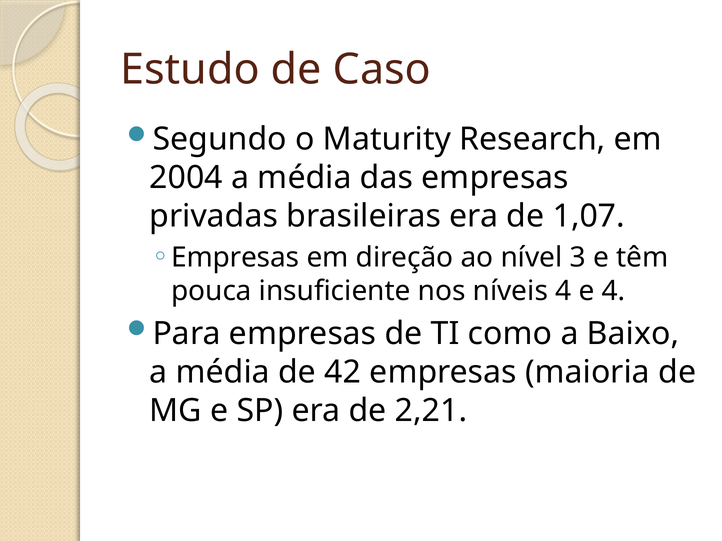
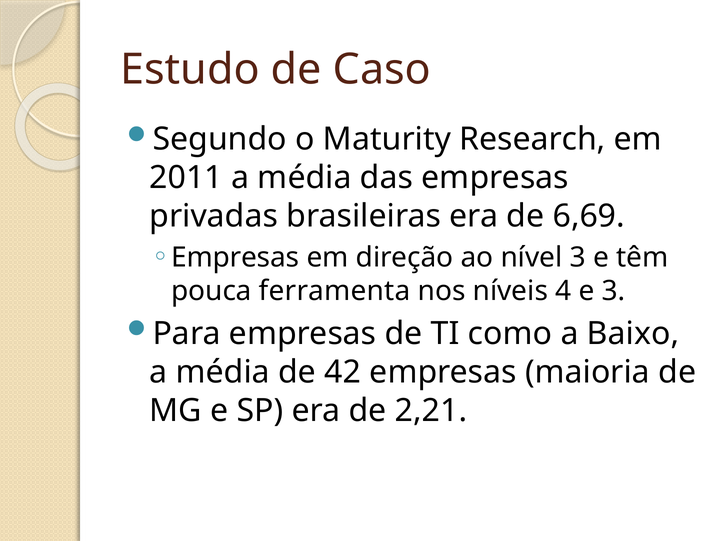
2004: 2004 -> 2011
1,07: 1,07 -> 6,69
insuficiente: insuficiente -> ferramenta
e 4: 4 -> 3
